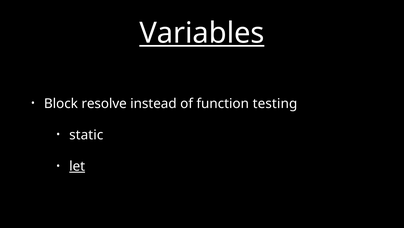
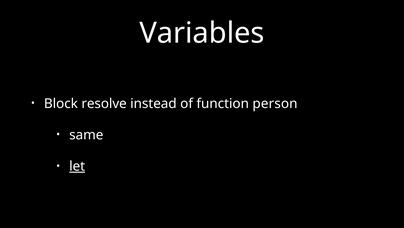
Variables underline: present -> none
testing: testing -> person
static: static -> same
